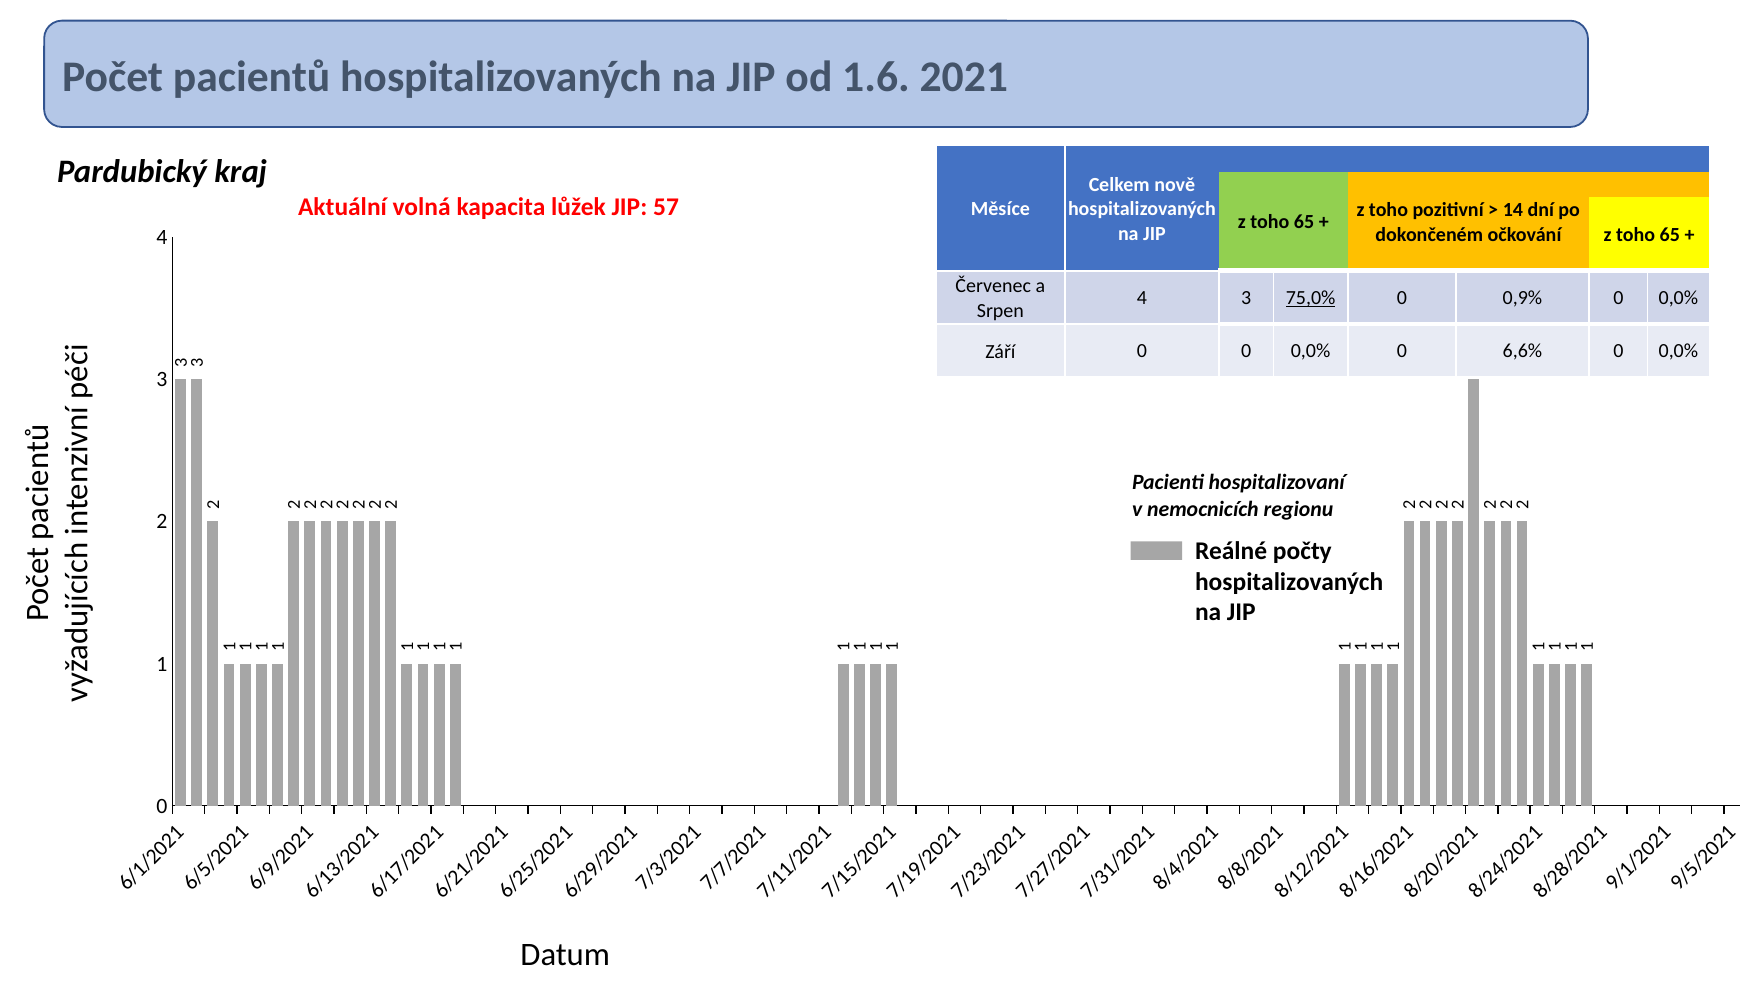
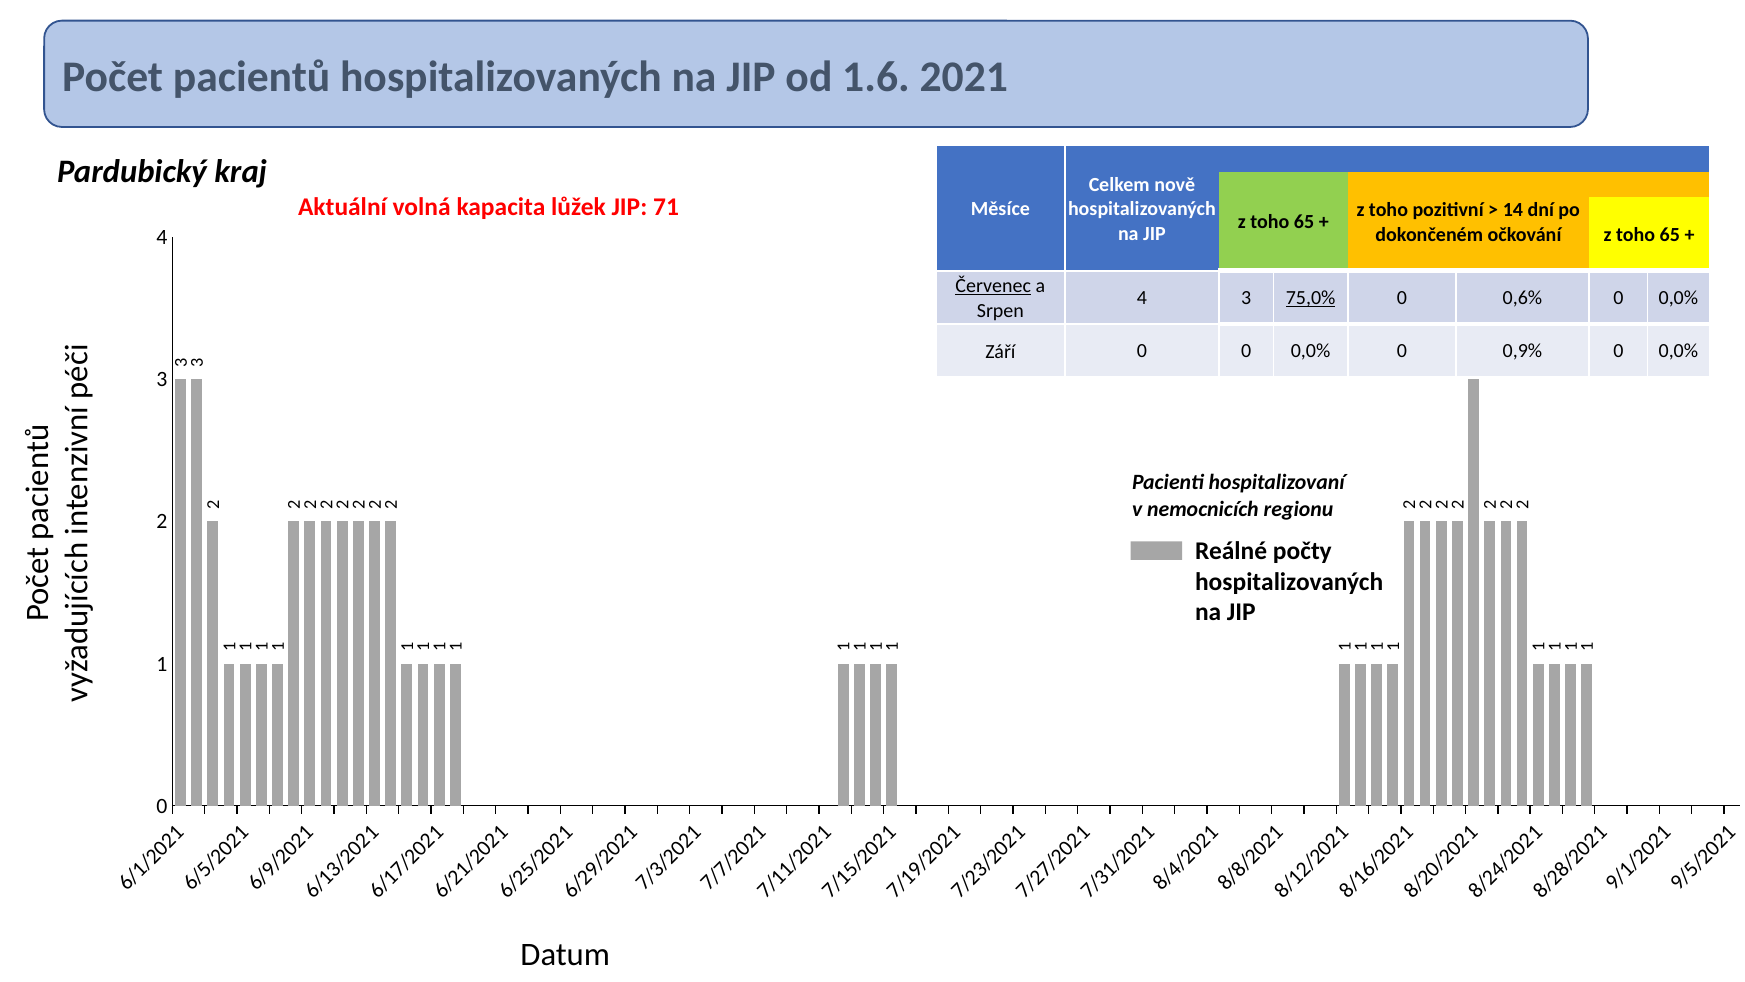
57: 57 -> 71
Červenec underline: none -> present
0,9%: 0,9% -> 0,6%
6,6%: 6,6% -> 0,9%
